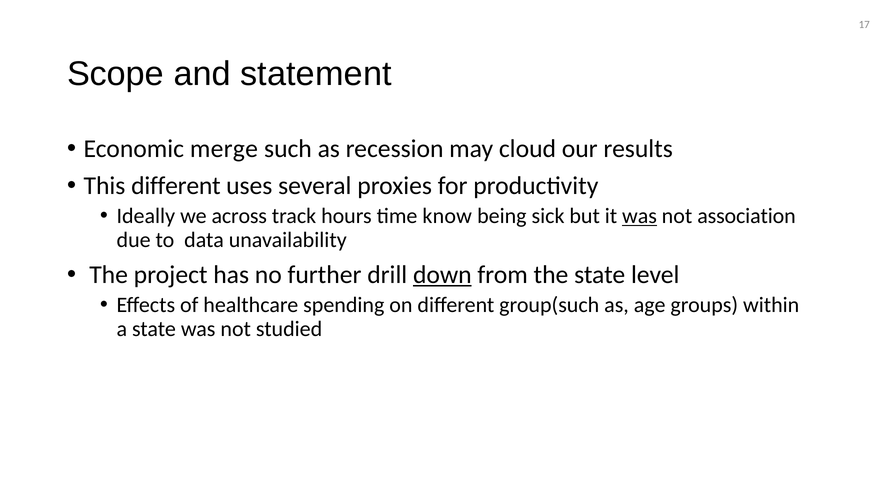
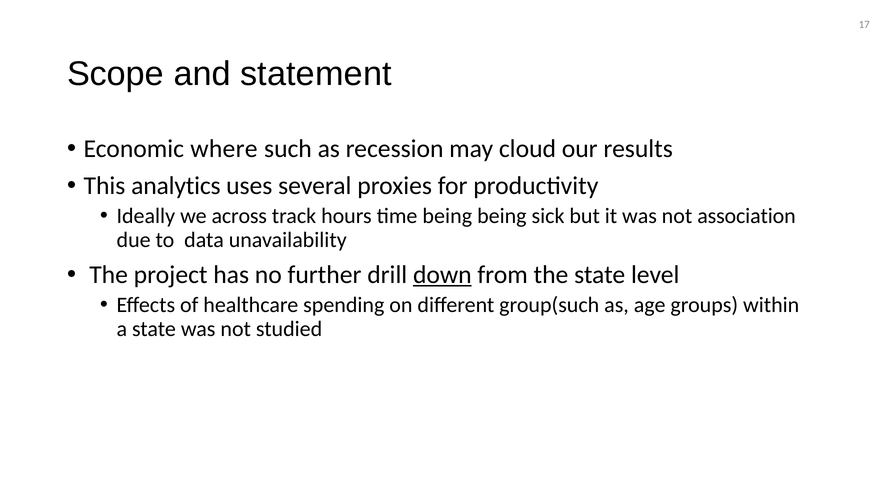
merge: merge -> where
This different: different -> analytics
time know: know -> being
was at (639, 216) underline: present -> none
